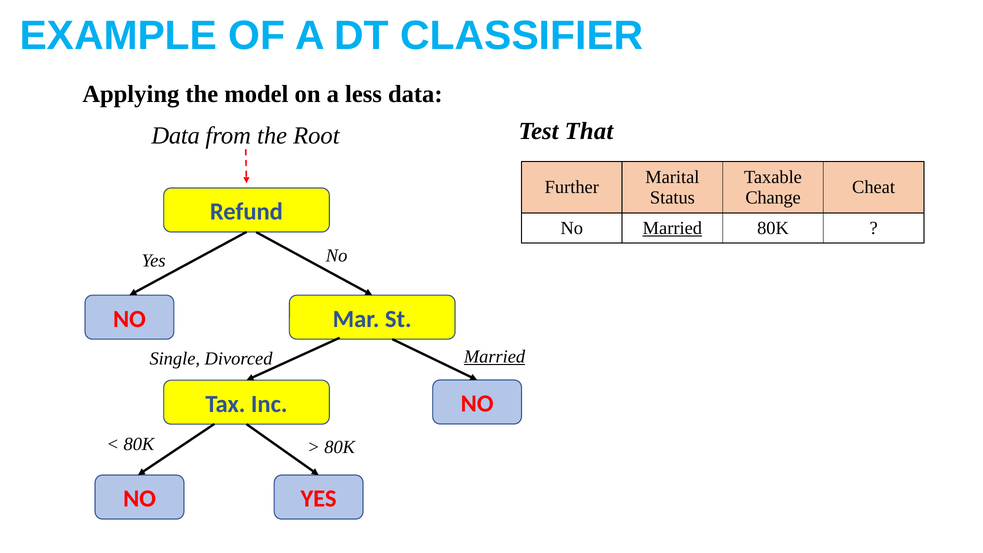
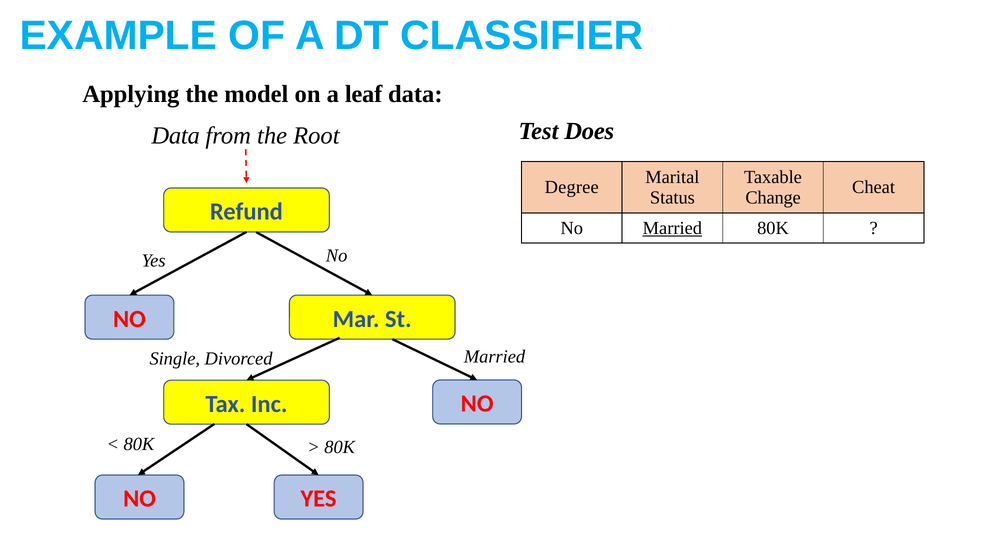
less: less -> leaf
That: That -> Does
Further: Further -> Degree
Married at (495, 356) underline: present -> none
